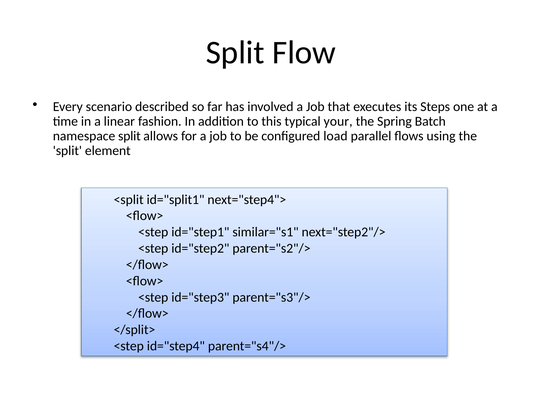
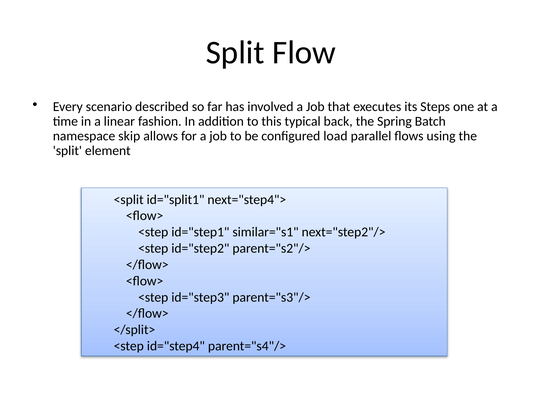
your: your -> back
namespace split: split -> skip
